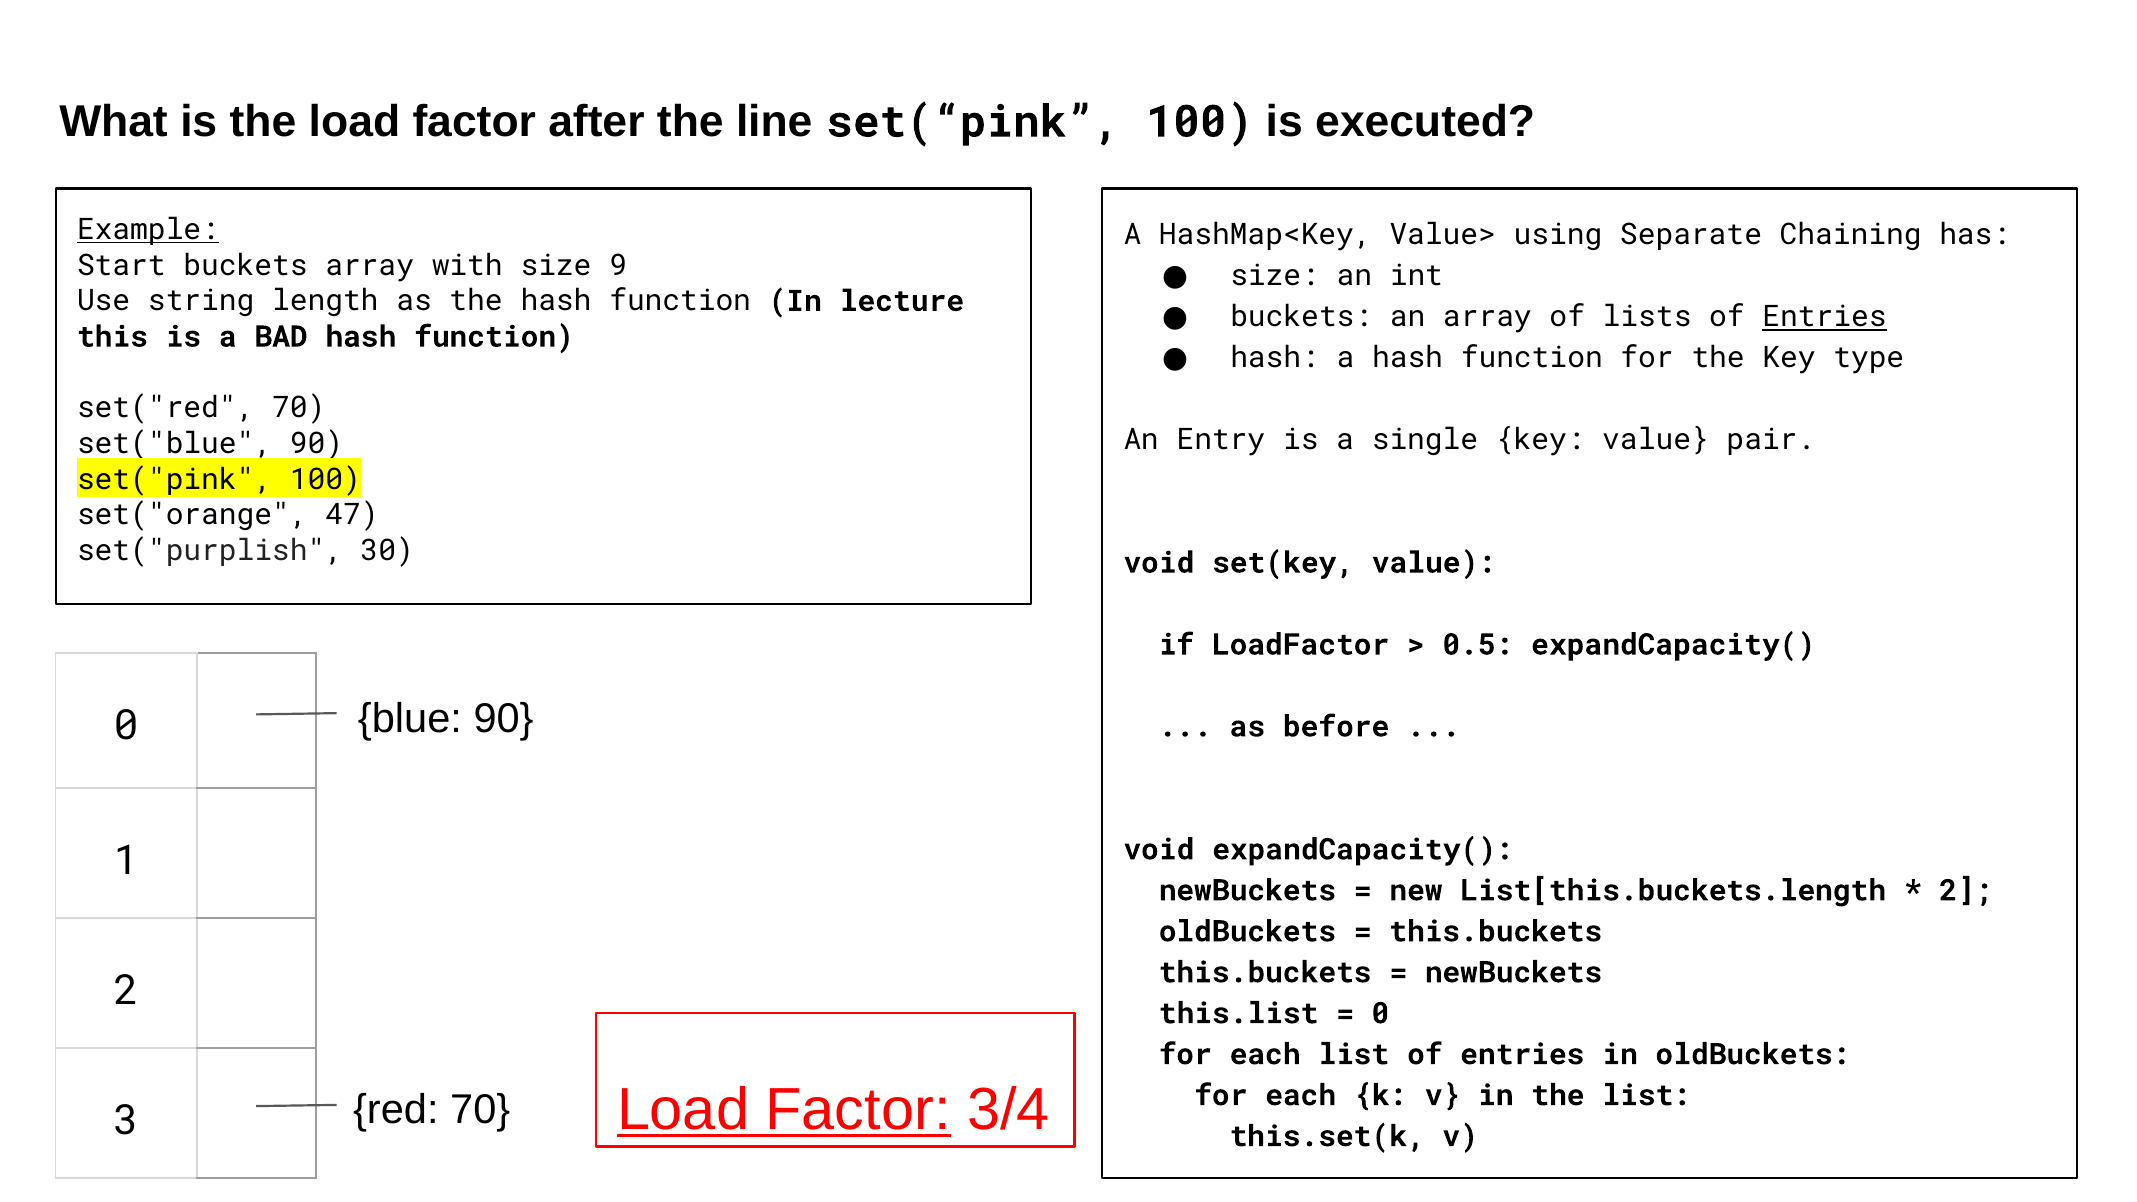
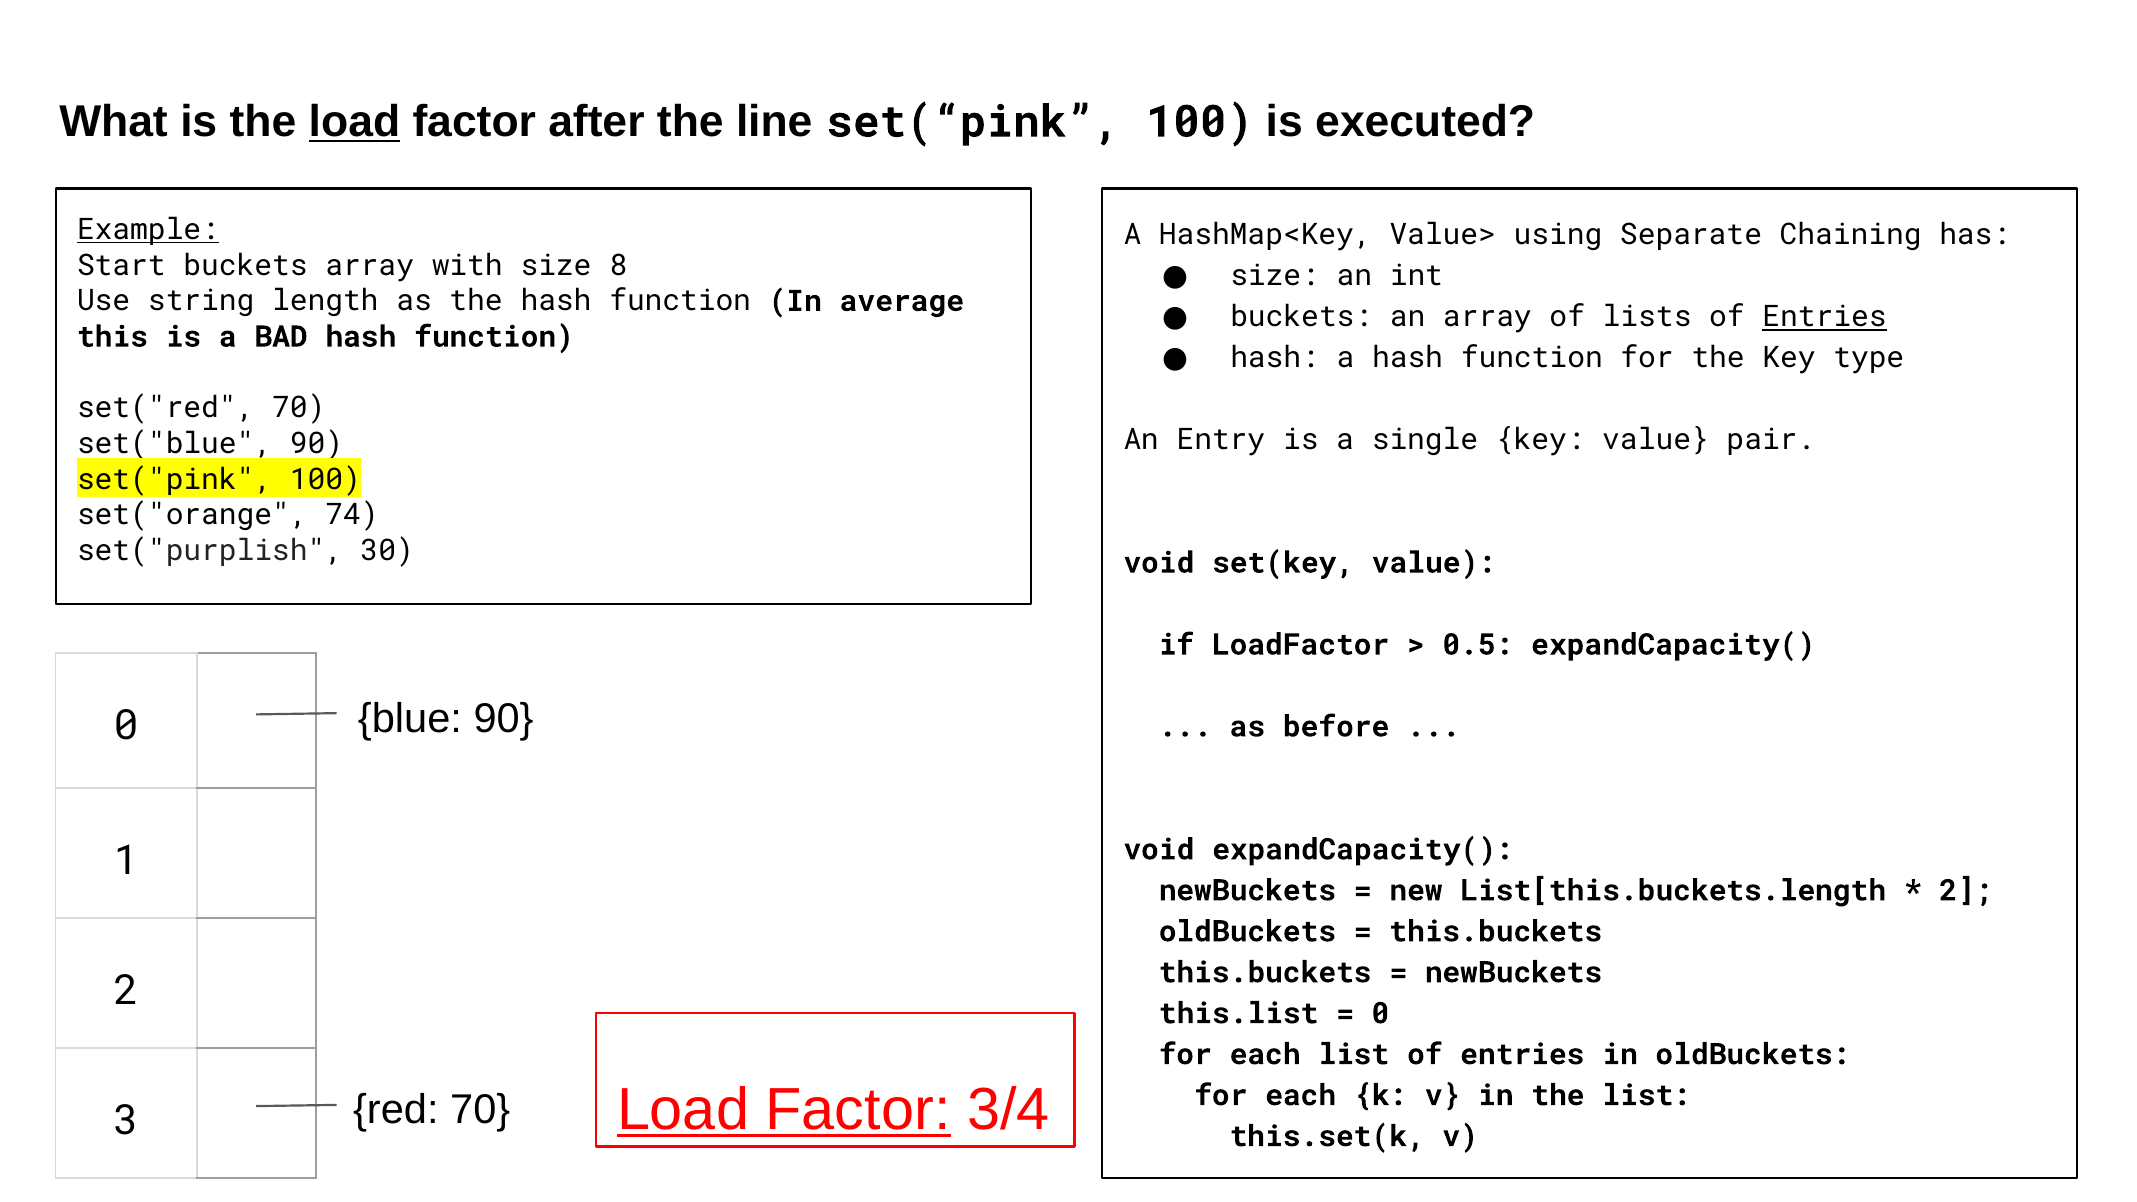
load at (354, 122) underline: none -> present
9: 9 -> 8
lecture: lecture -> average
47: 47 -> 74
